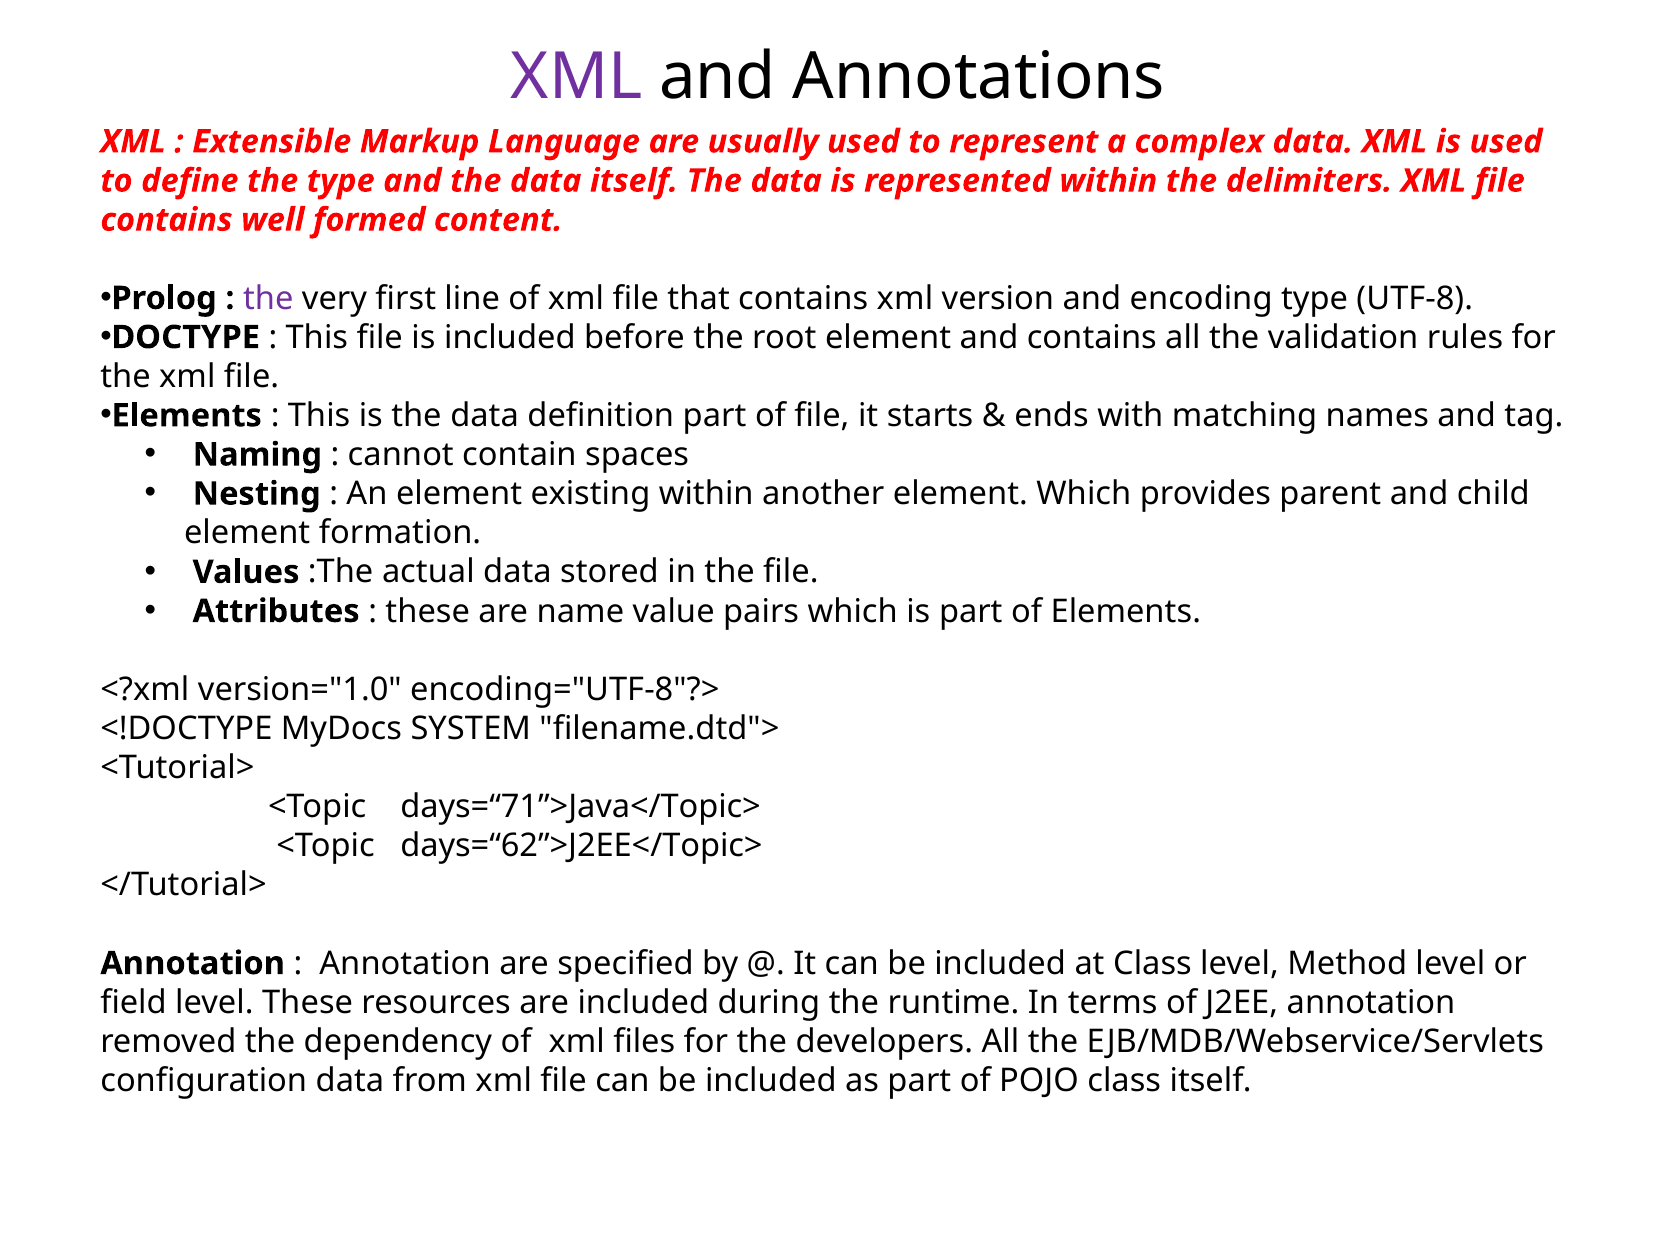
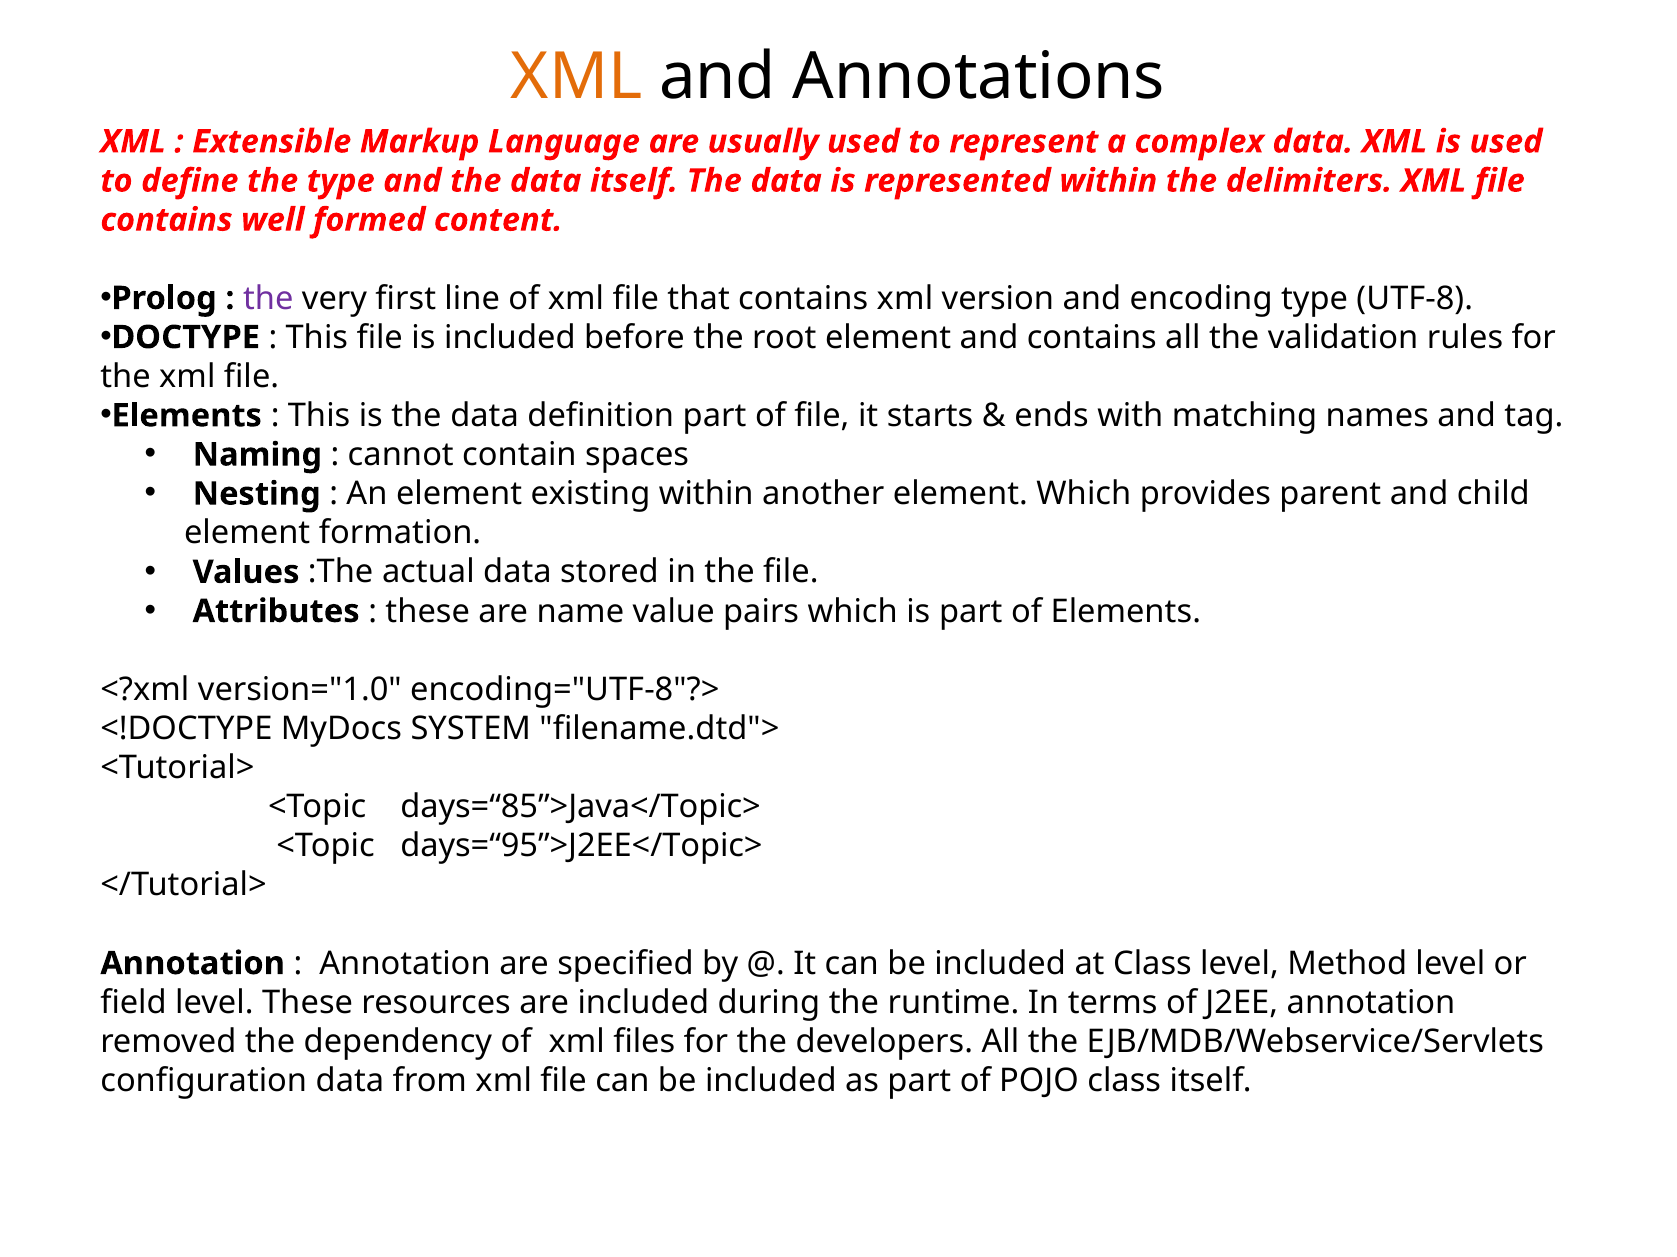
XML at (577, 77) colour: purple -> orange
days=“71”>Java</Topic>: days=“71”>Java</Topic> -> days=“85”>Java</Topic>
days=“62”>J2EE</Topic>: days=“62”>J2EE</Topic> -> days=“95”>J2EE</Topic>
